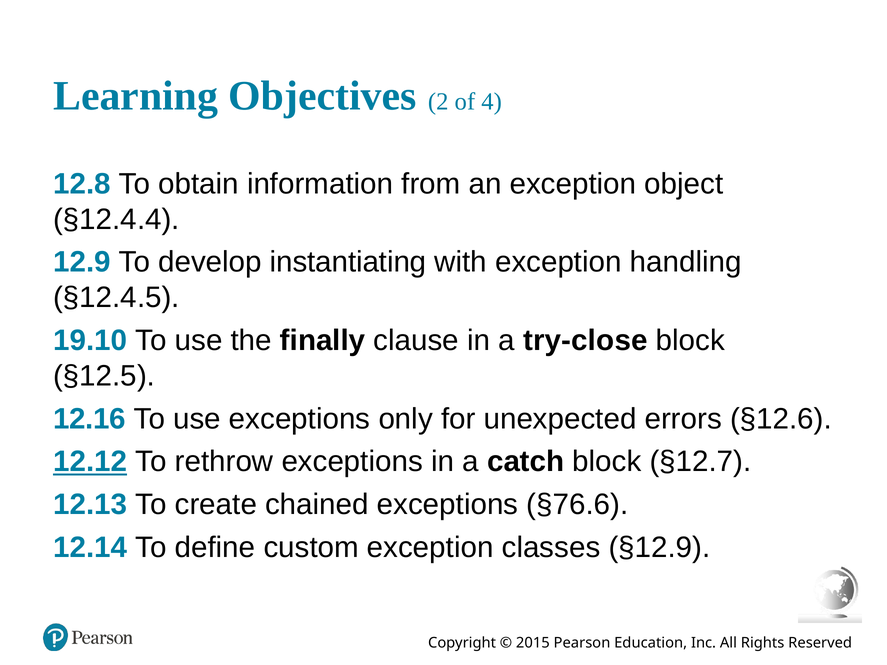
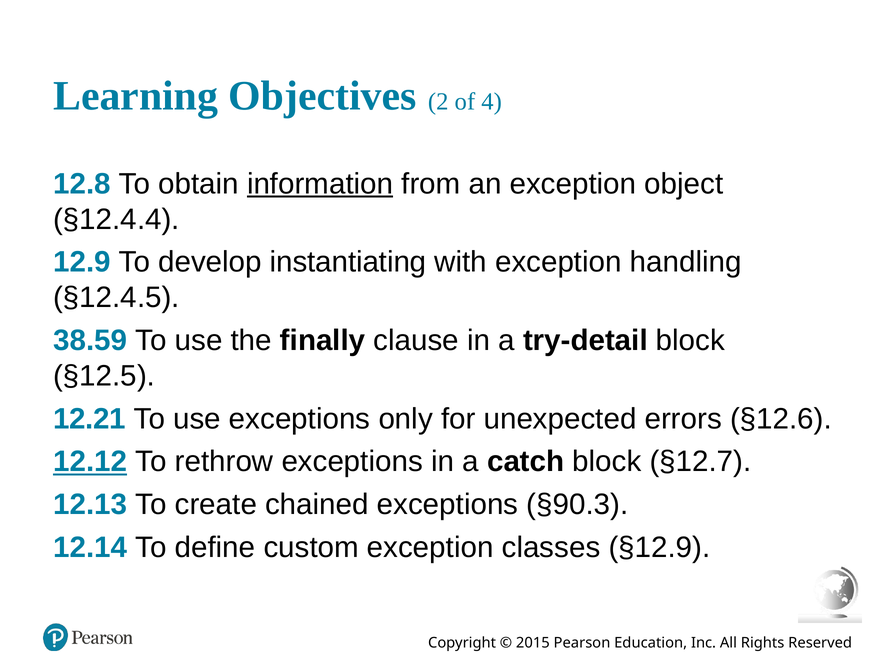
information underline: none -> present
19.10: 19.10 -> 38.59
try-close: try-close -> try-detail
12.16: 12.16 -> 12.21
§76.6: §76.6 -> §90.3
